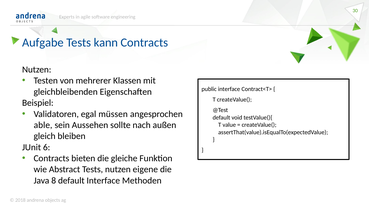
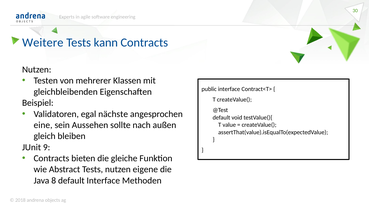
Aufgabe: Aufgabe -> Weitere
müssen: müssen -> nächste
able: able -> eine
6: 6 -> 9
